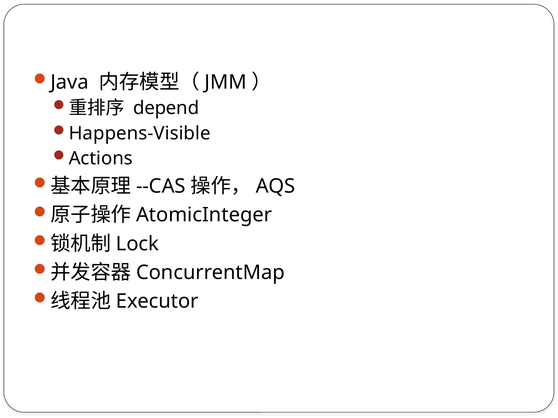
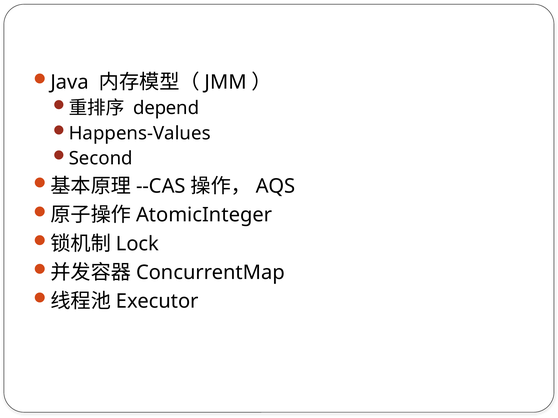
Happens-Visible: Happens-Visible -> Happens-Values
Actions: Actions -> Second
